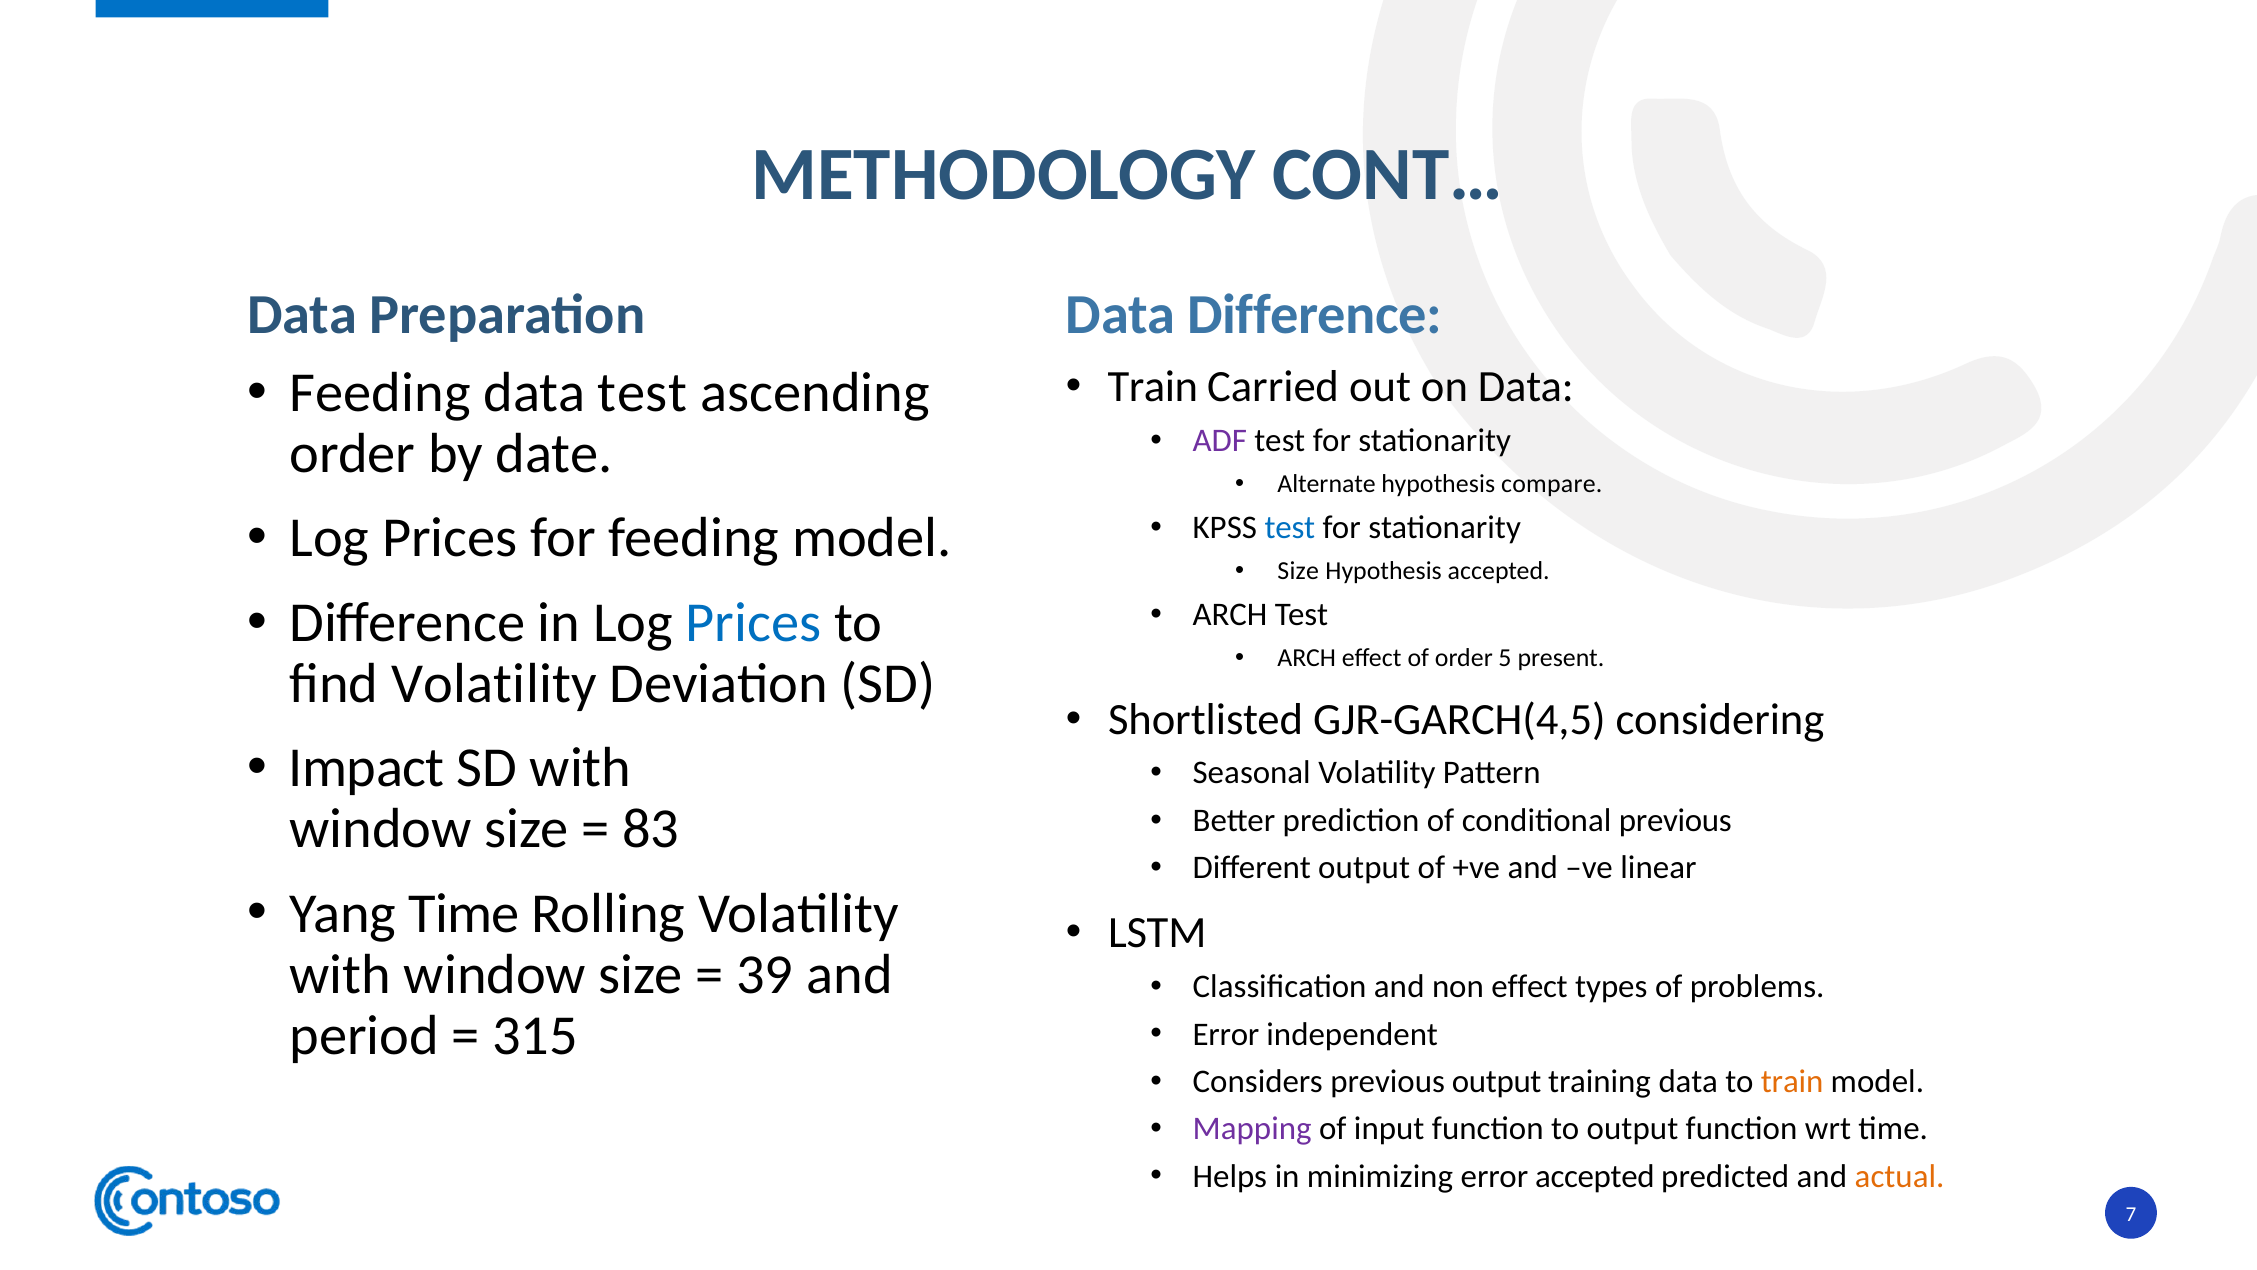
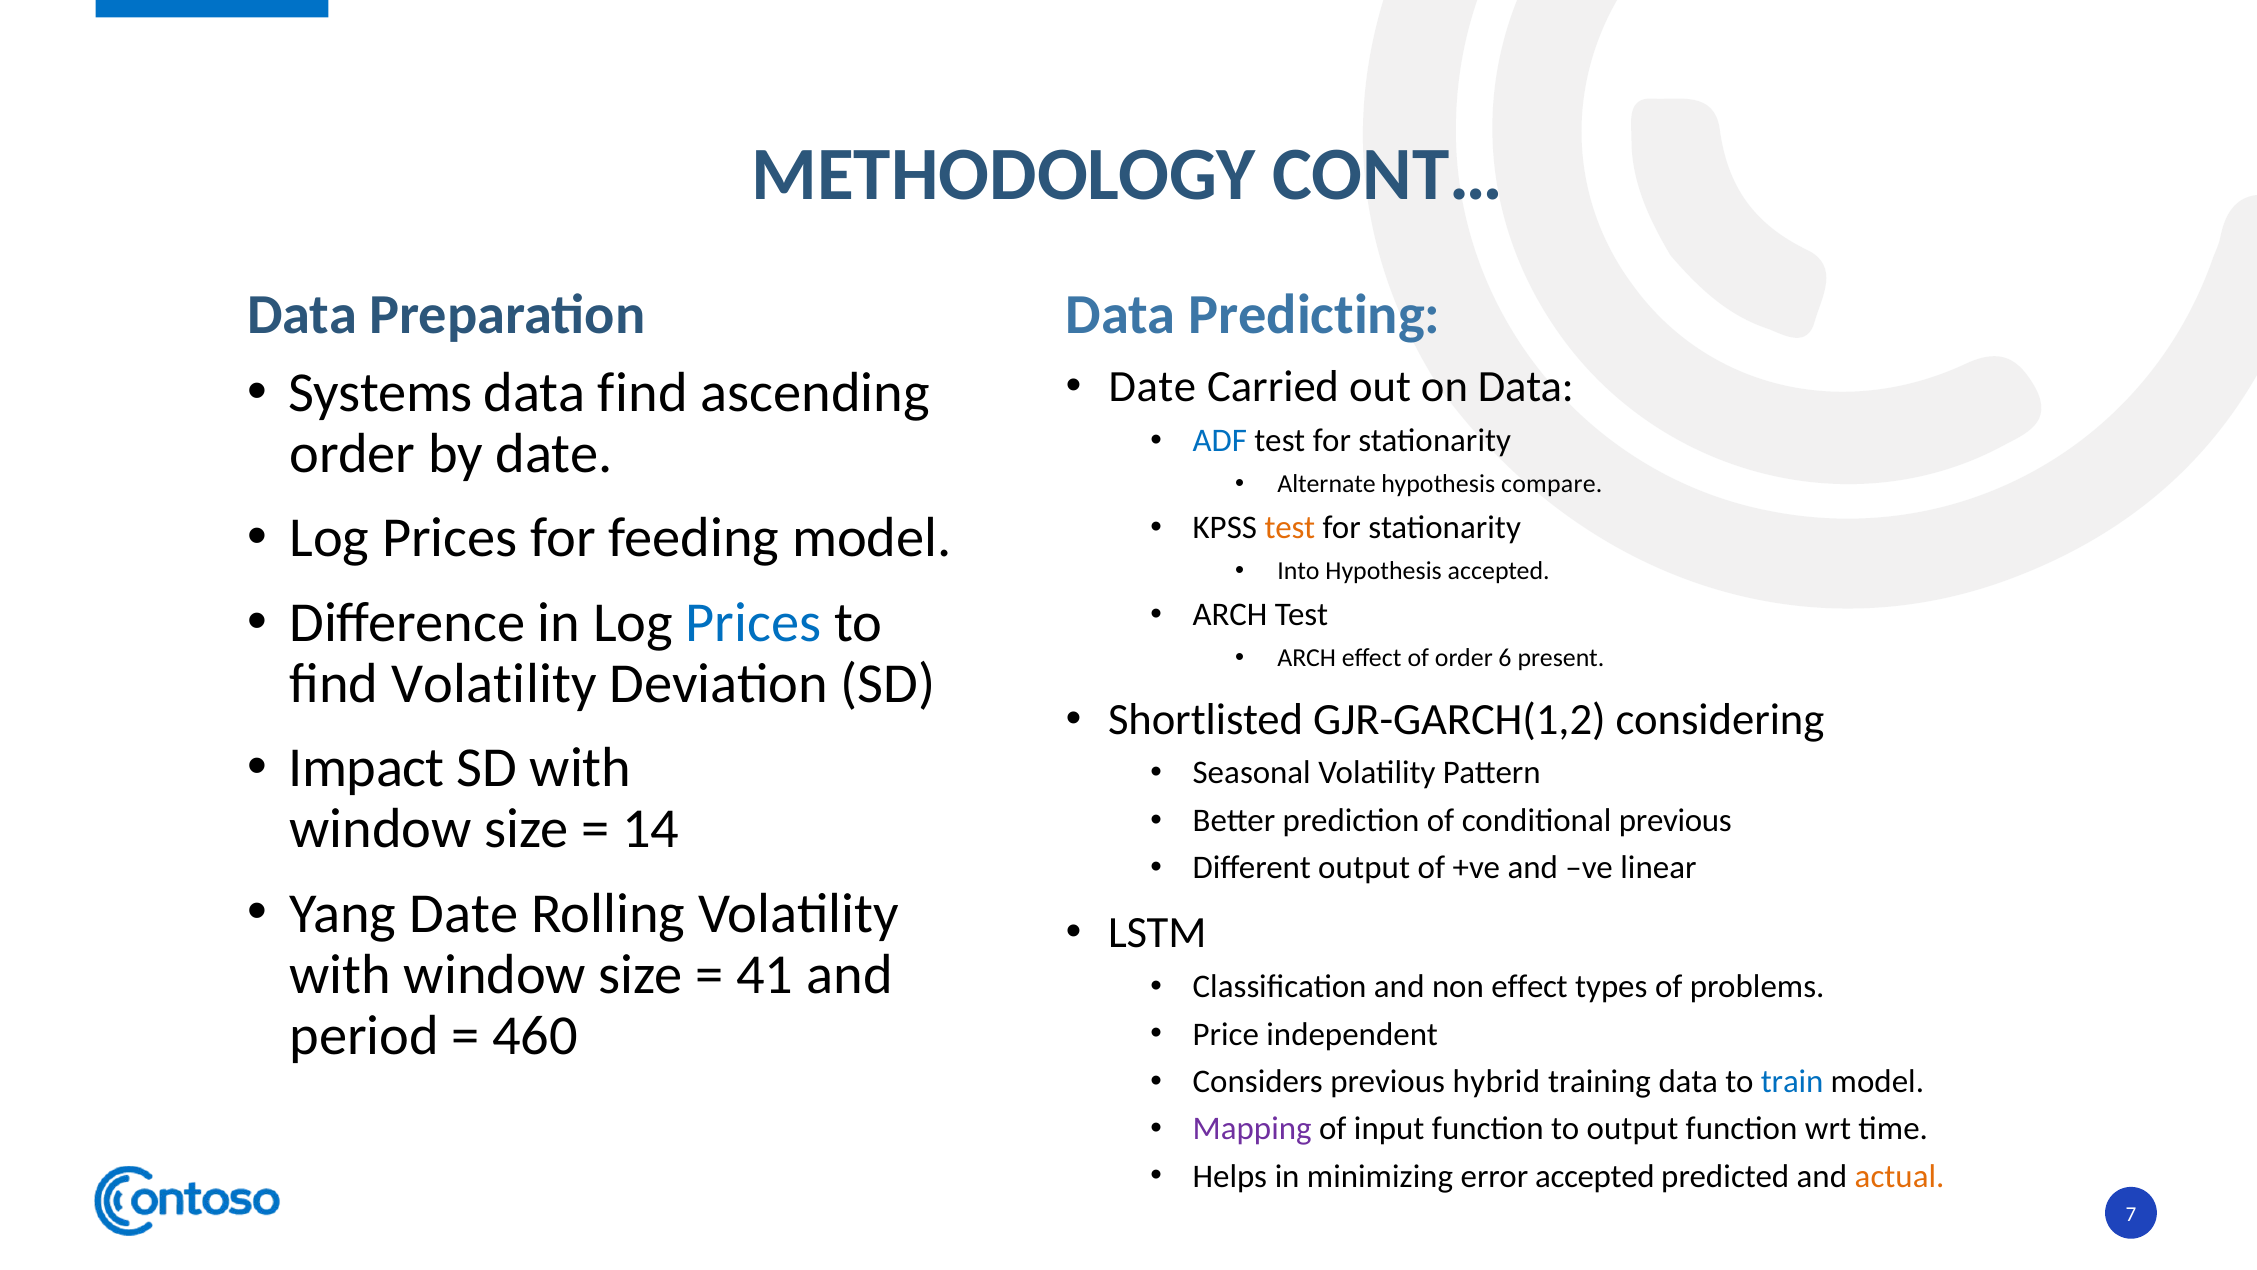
Data Difference: Difference -> Predicting
Feeding at (380, 393): Feeding -> Systems
data test: test -> find
Train at (1153, 386): Train -> Date
ADF colour: purple -> blue
test at (1290, 527) colour: blue -> orange
Size at (1298, 571): Size -> Into
5: 5 -> 6
GJR-GARCH(4,5: GJR-GARCH(4,5 -> GJR-GARCH(1,2
83: 83 -> 14
Yang Time: Time -> Date
39: 39 -> 41
315: 315 -> 460
Error at (1226, 1034): Error -> Price
previous output: output -> hybrid
train at (1792, 1081) colour: orange -> blue
